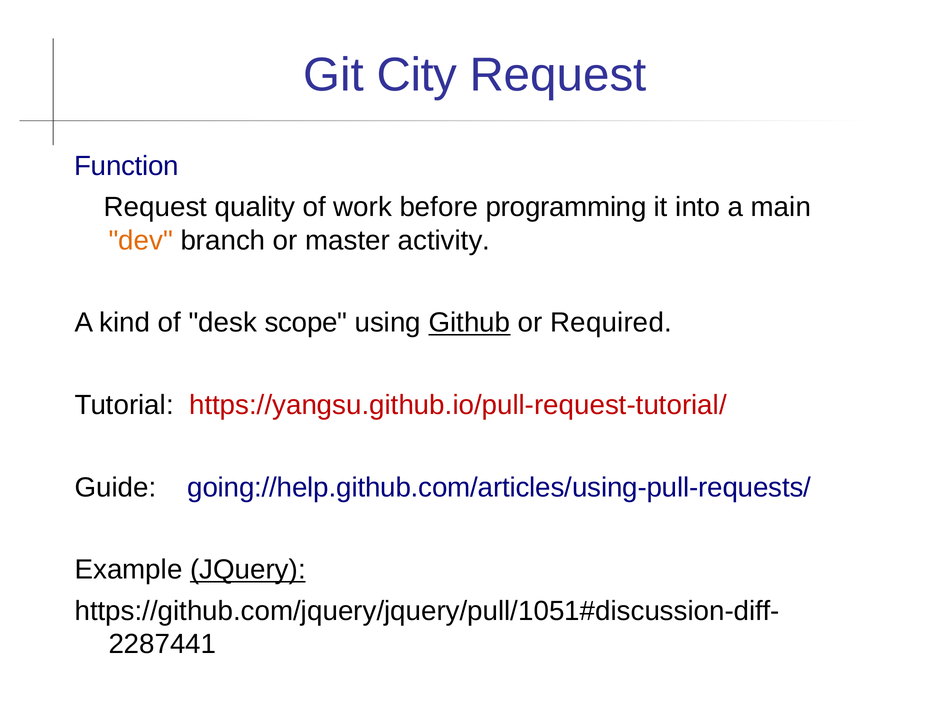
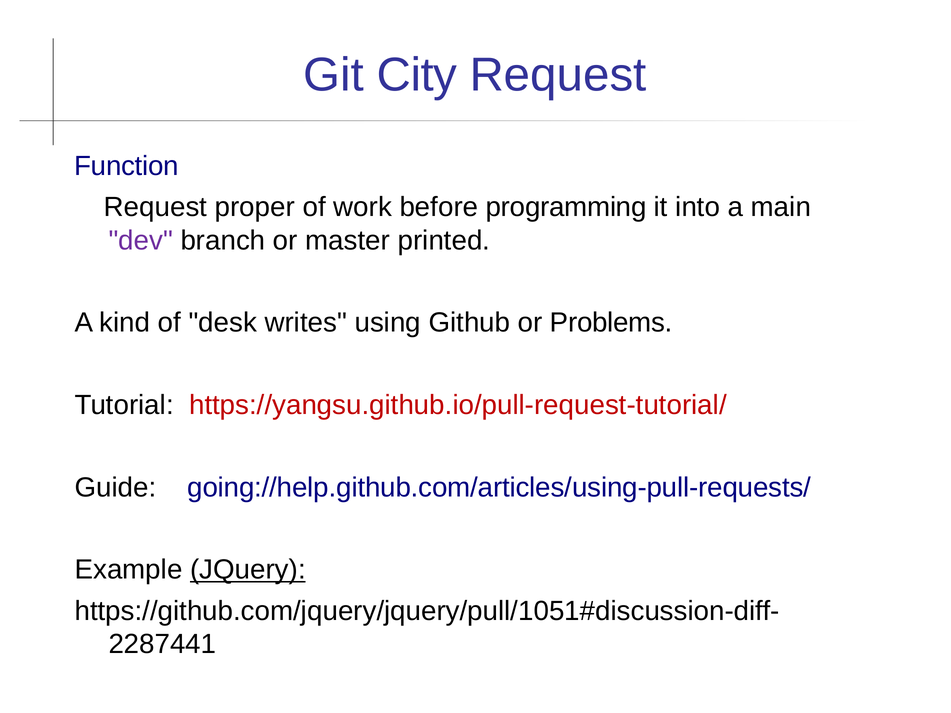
quality: quality -> proper
dev colour: orange -> purple
activity: activity -> printed
scope: scope -> writes
Github underline: present -> none
Required: Required -> Problems
